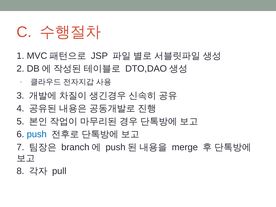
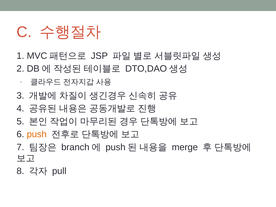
push at (37, 134) colour: blue -> orange
